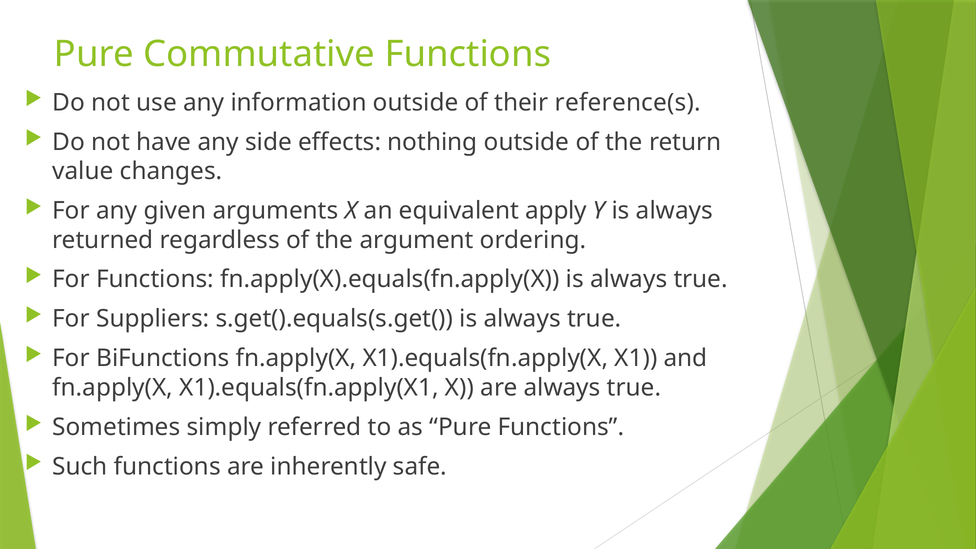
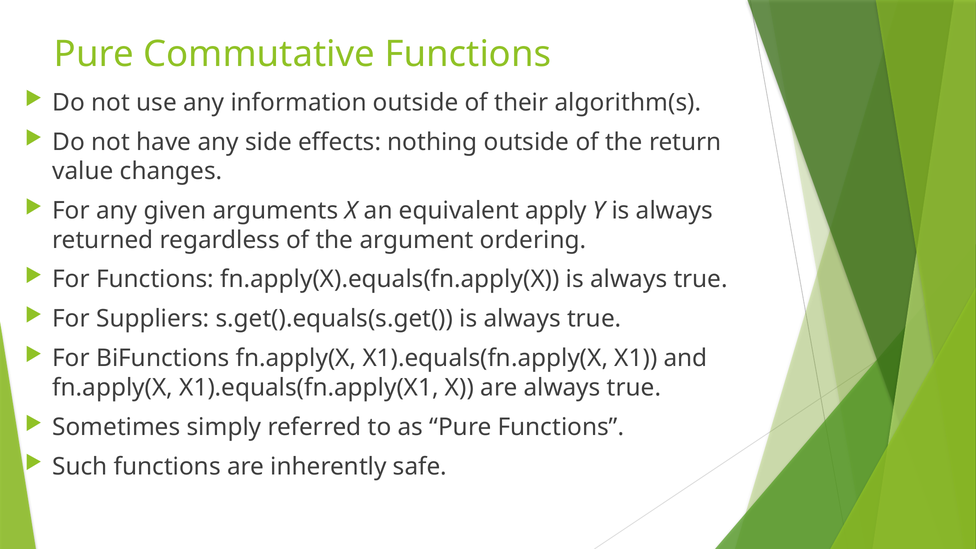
reference(s: reference(s -> algorithm(s
